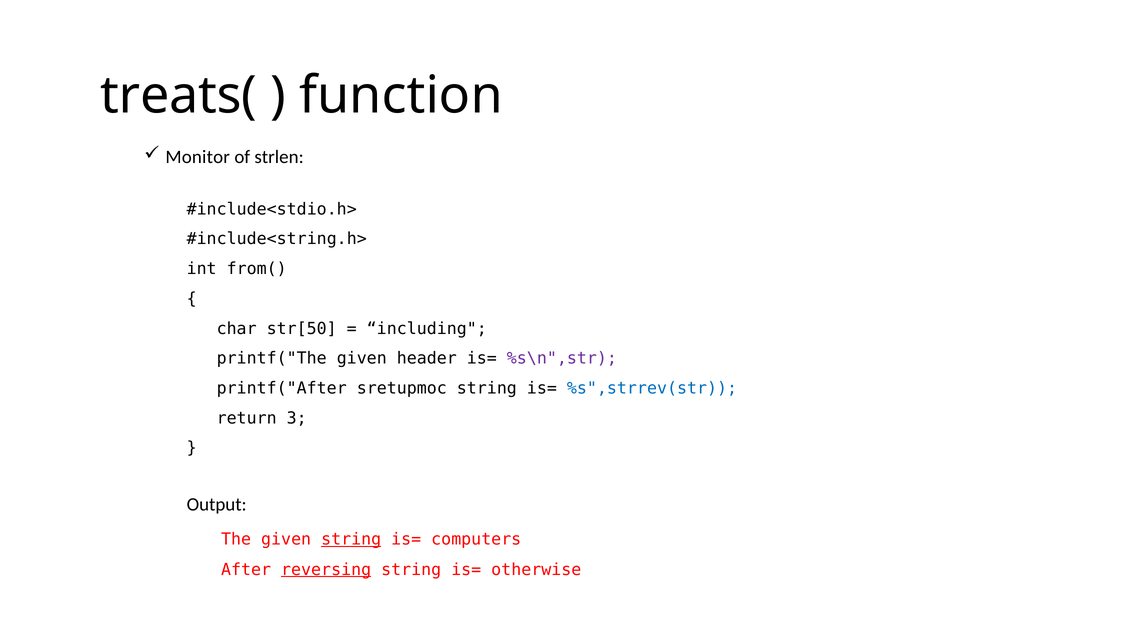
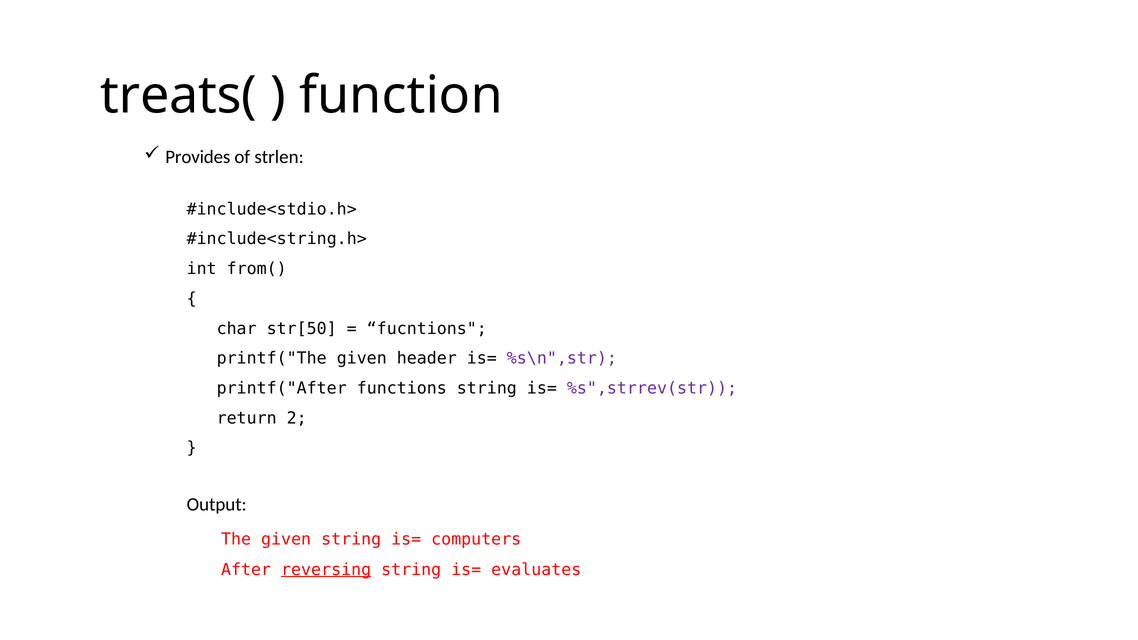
Monitor: Monitor -> Provides
including: including -> fucntions
sretupmoc: sretupmoc -> functions
%s",strrev(str colour: blue -> purple
3: 3 -> 2
string at (351, 539) underline: present -> none
otherwise: otherwise -> evaluates
